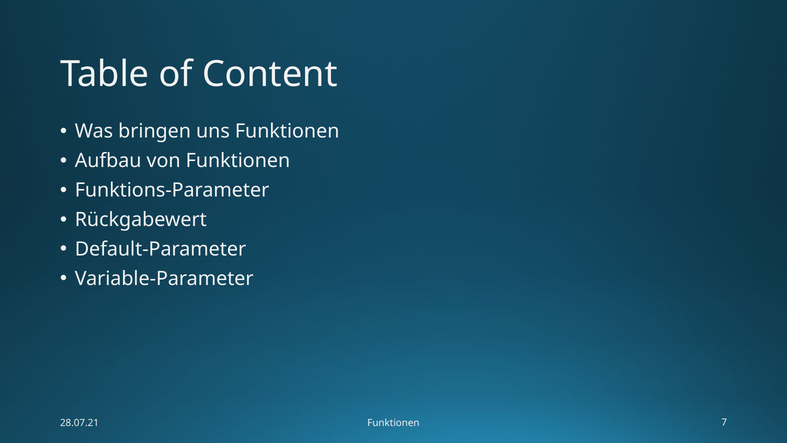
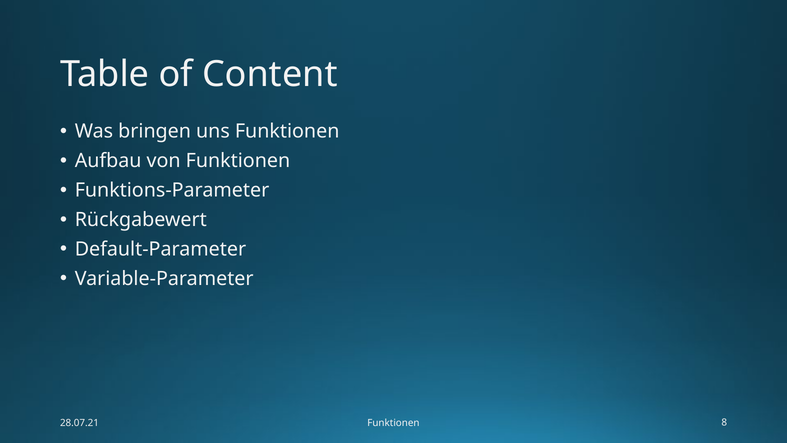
7: 7 -> 8
